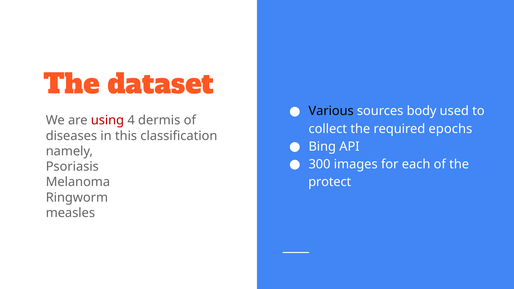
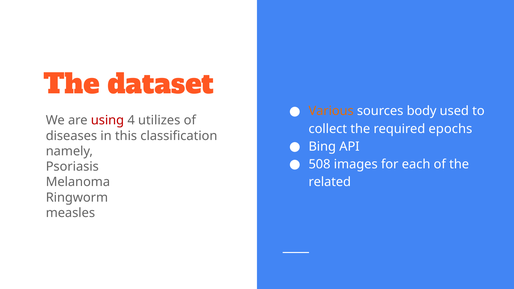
Various colour: black -> orange
dermis: dermis -> utilizes
300: 300 -> 508
protect: protect -> related
